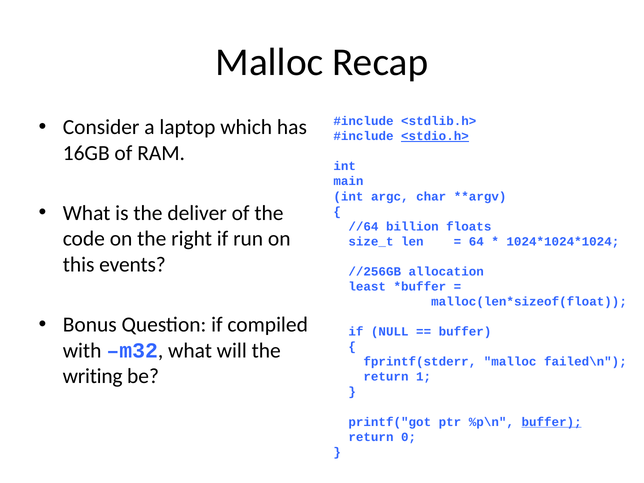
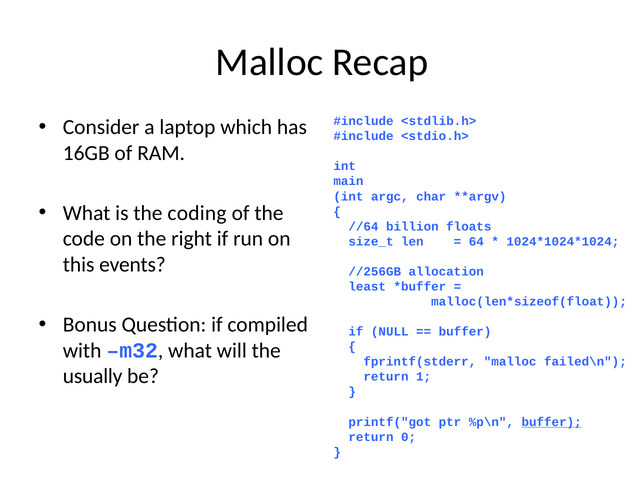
<stdio.h> underline: present -> none
deliver: deliver -> coding
writing: writing -> usually
